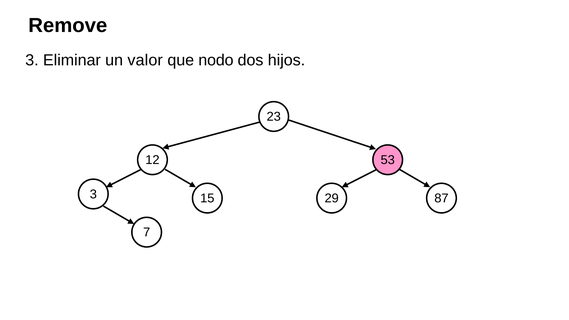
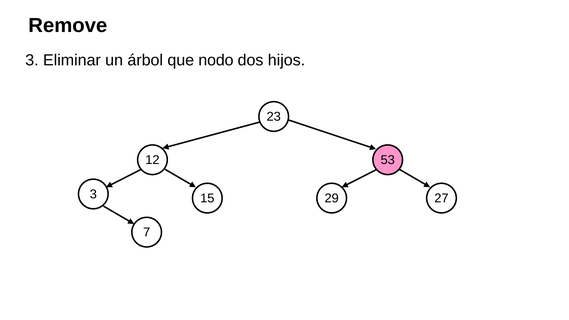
valor: valor -> árbol
87: 87 -> 27
